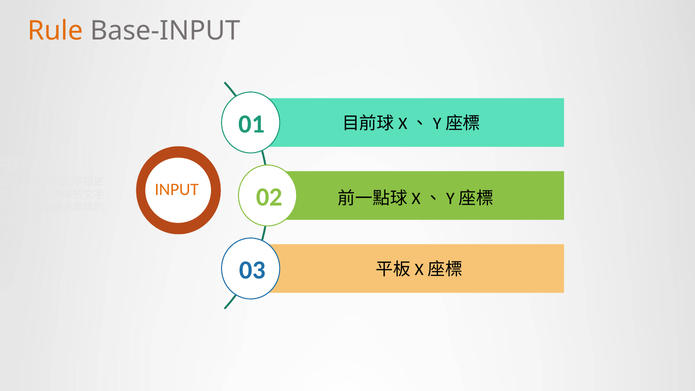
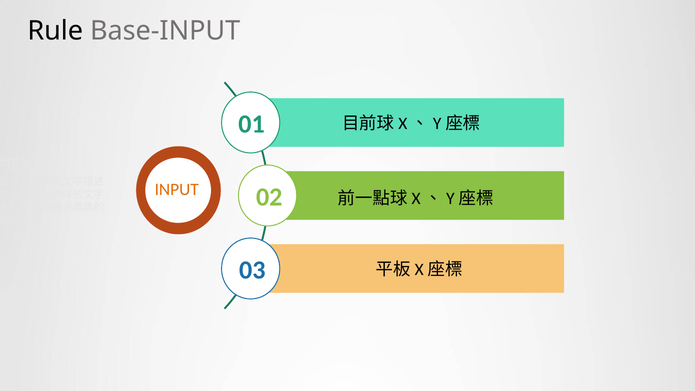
Rule colour: orange -> black
